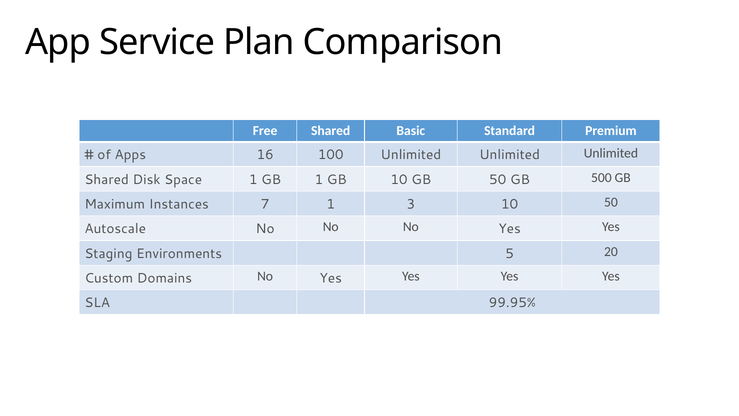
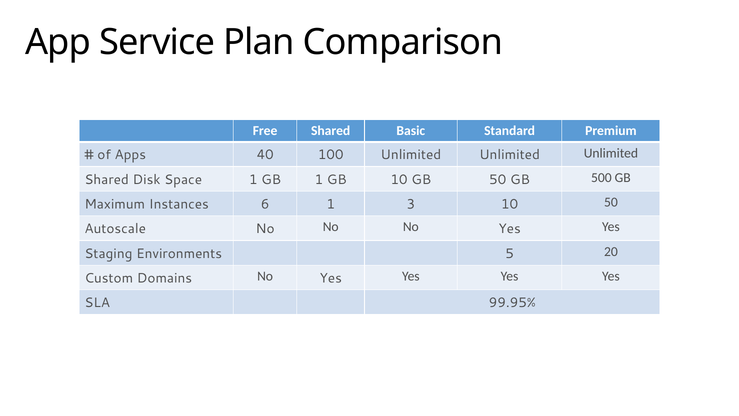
16: 16 -> 40
7: 7 -> 6
